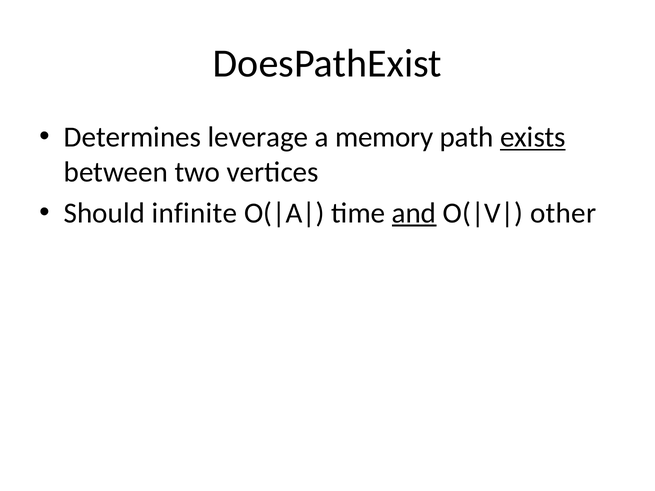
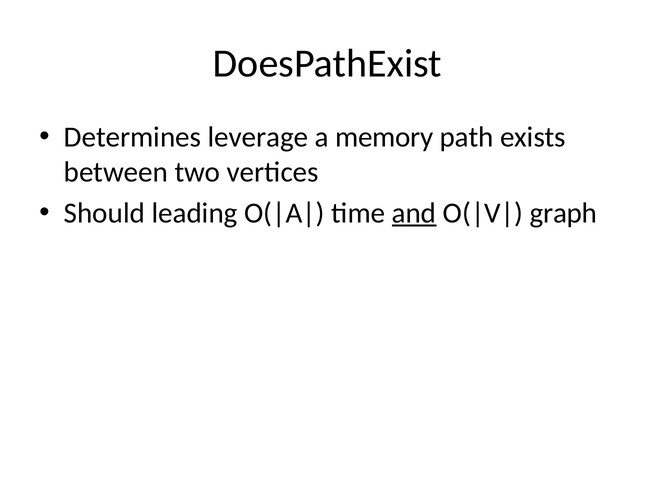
exists underline: present -> none
infinite: infinite -> leading
other: other -> graph
